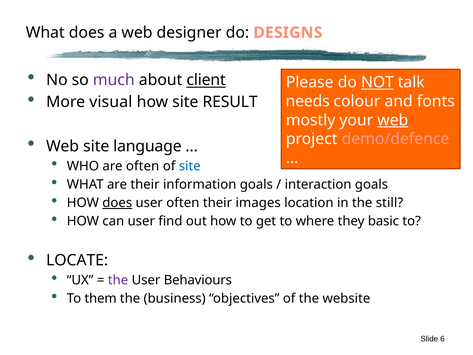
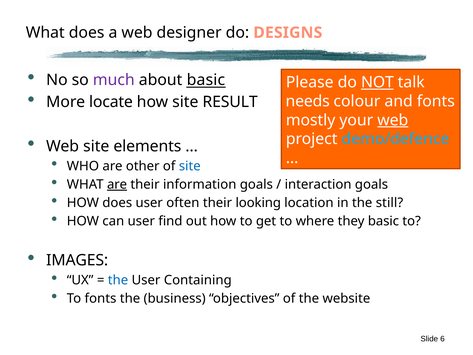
about client: client -> basic
visual: visual -> locate
demo/defence colour: pink -> light blue
language: language -> elements
are often: often -> other
are at (117, 184) underline: none -> present
does at (117, 203) underline: present -> none
images: images -> looking
LOCATE: LOCATE -> IMAGES
the at (118, 280) colour: purple -> blue
Behaviours: Behaviours -> Containing
To them: them -> fonts
